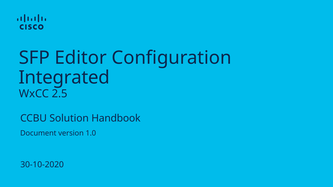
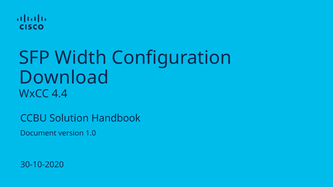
Editor: Editor -> Width
Integrated: Integrated -> Download
2.5: 2.5 -> 4.4
